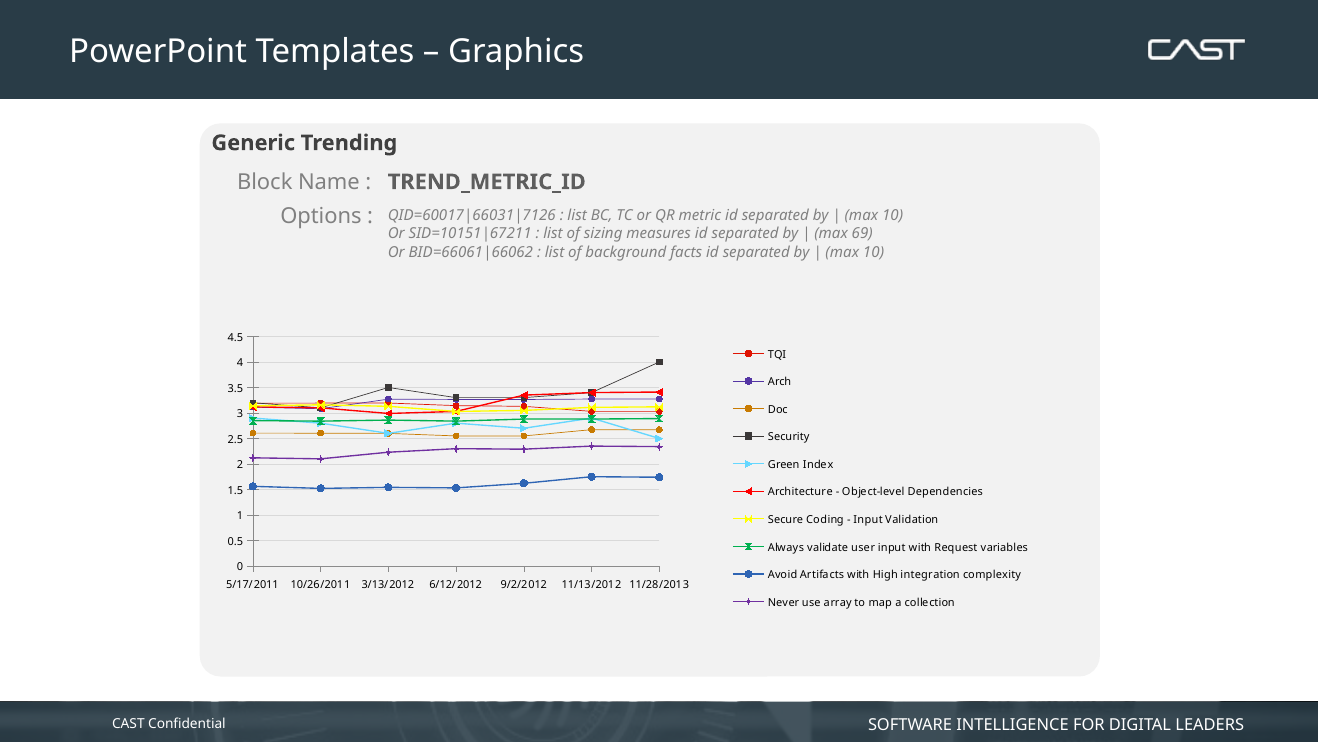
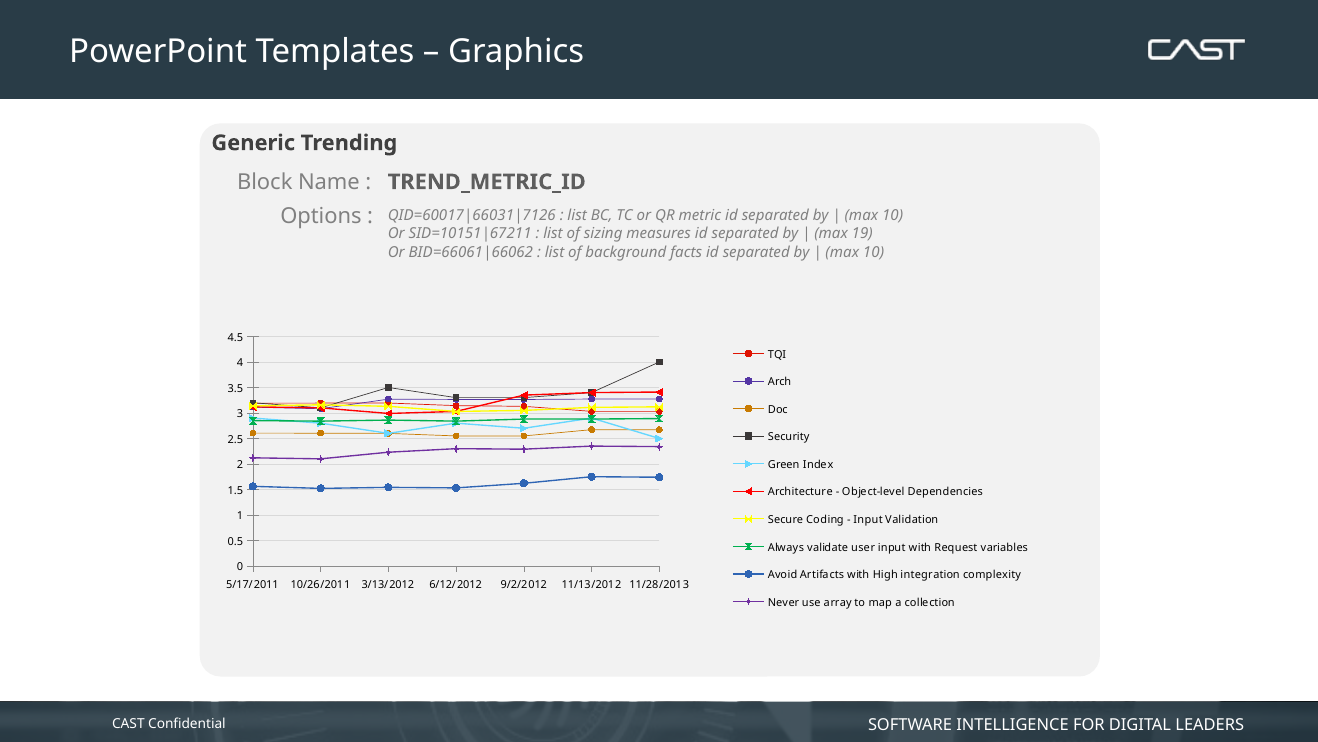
69: 69 -> 19
